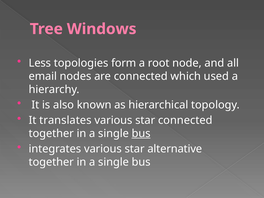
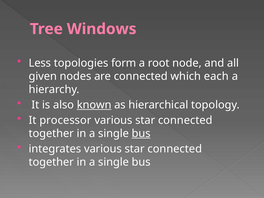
email: email -> given
used: used -> each
known underline: none -> present
translates: translates -> processor
integrates various star alternative: alternative -> connected
